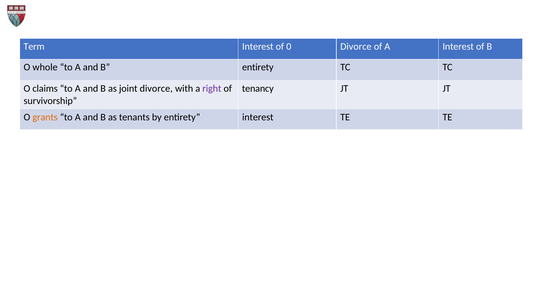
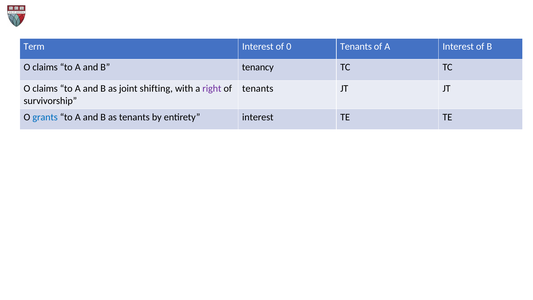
0 Divorce: Divorce -> Tenants
whole at (45, 67): whole -> claims
B entirety: entirety -> tenancy
joint divorce: divorce -> shifting
tenancy at (258, 89): tenancy -> tenants
grants colour: orange -> blue
